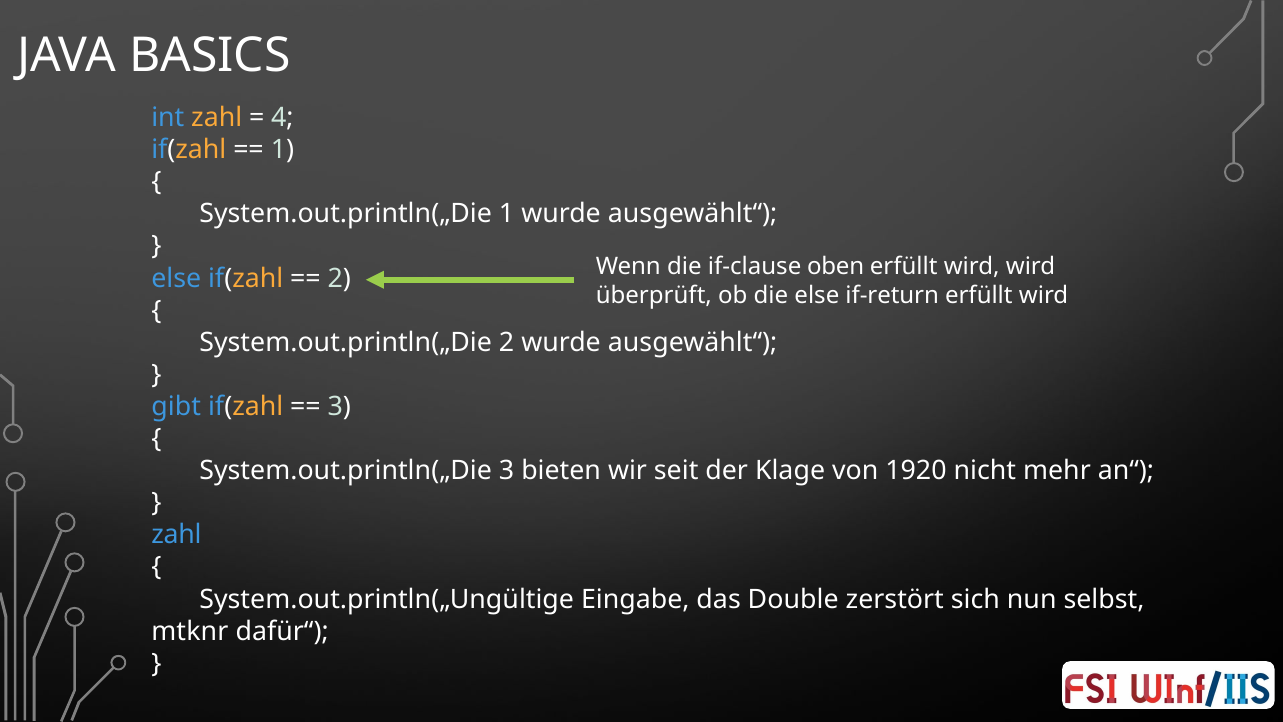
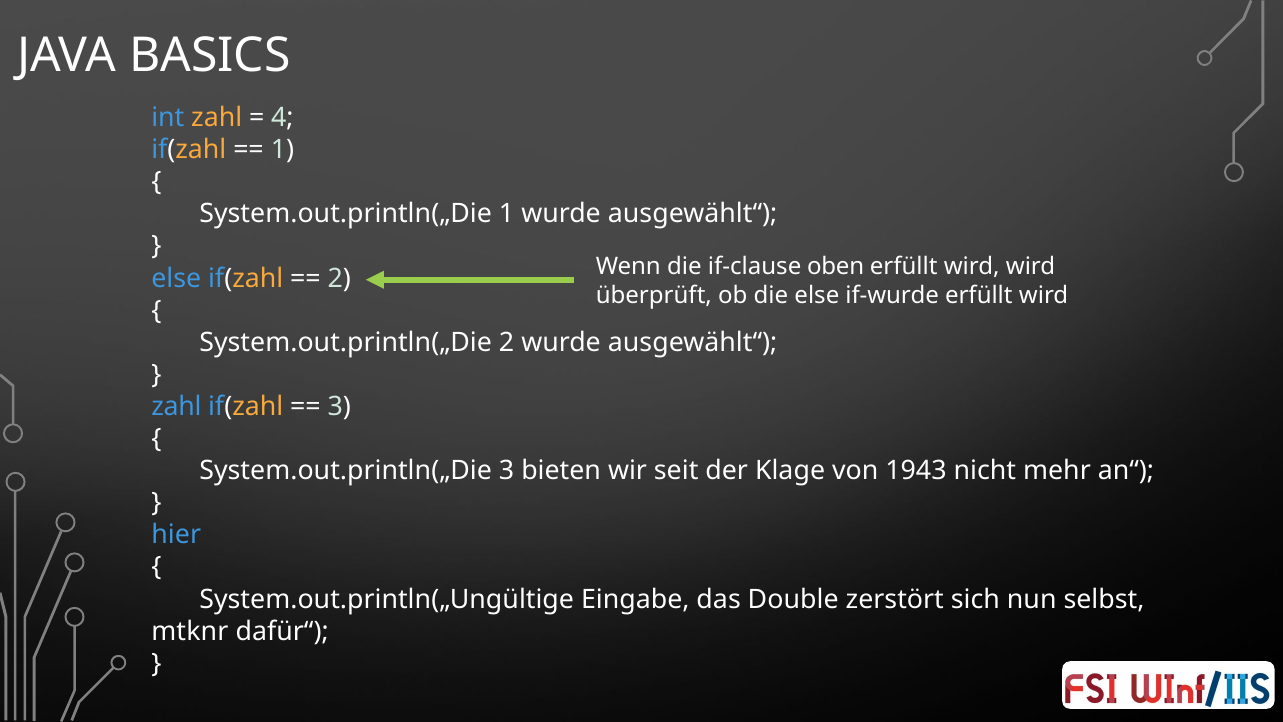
if-return: if-return -> if-wurde
gibt at (176, 406): gibt -> zahl
1920: 1920 -> 1943
zahl at (176, 535): zahl -> hier
